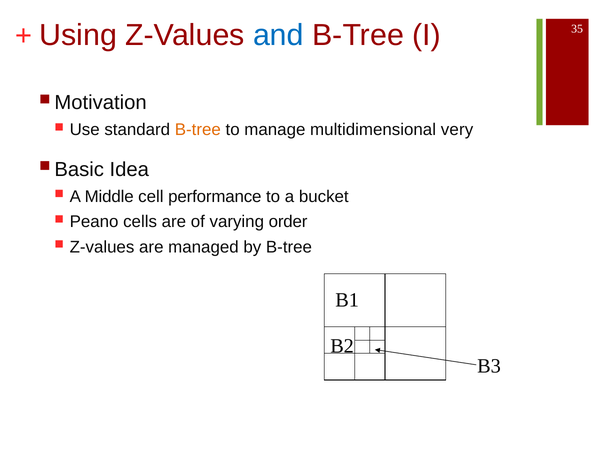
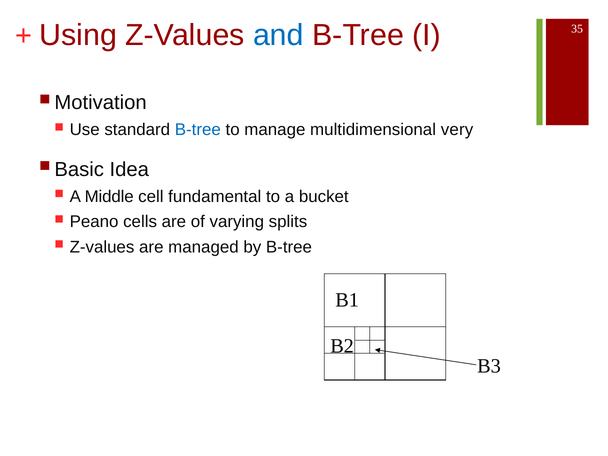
B-tree at (198, 130) colour: orange -> blue
performance: performance -> fundamental
order: order -> splits
